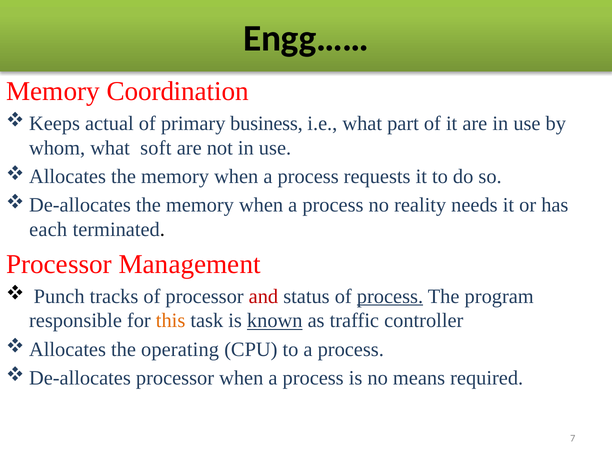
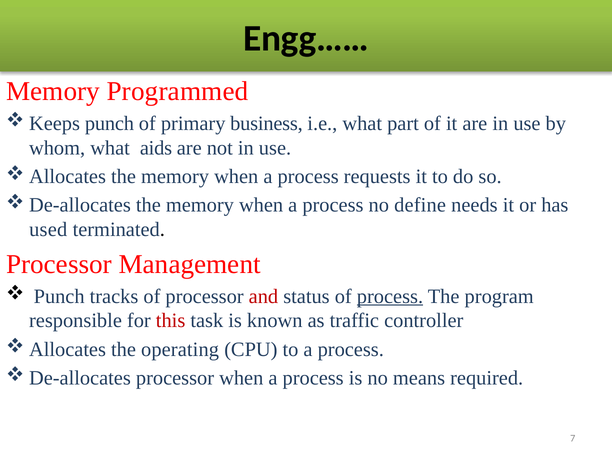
Coordination: Coordination -> Programmed
actual at (109, 124): actual -> punch
soft: soft -> aids
reality: reality -> define
each: each -> used
this colour: orange -> red
known underline: present -> none
